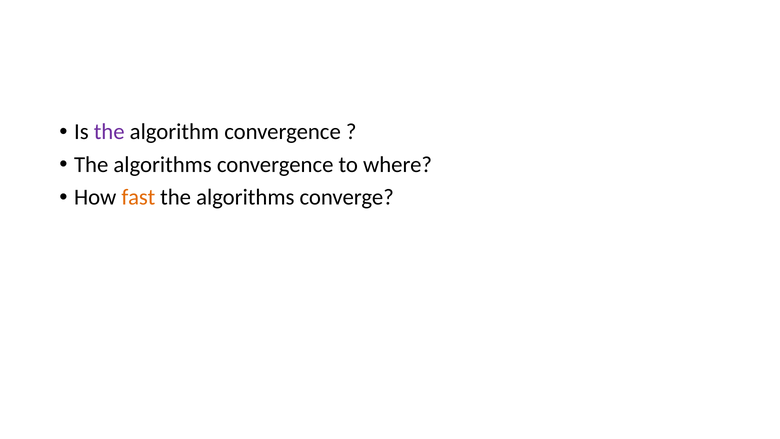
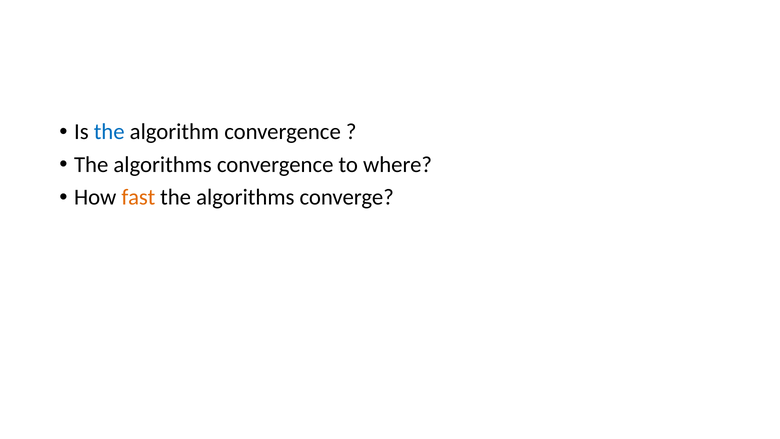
the at (109, 132) colour: purple -> blue
